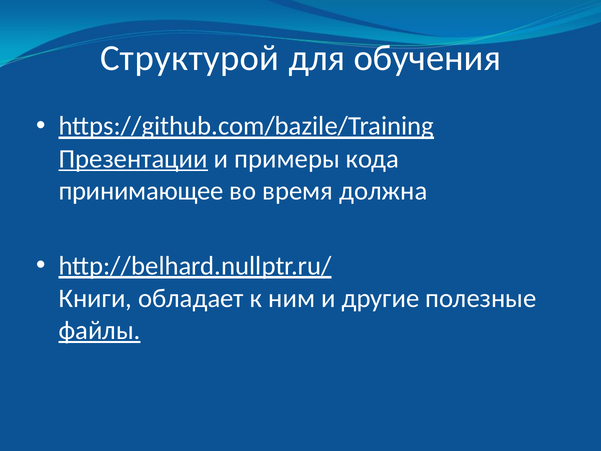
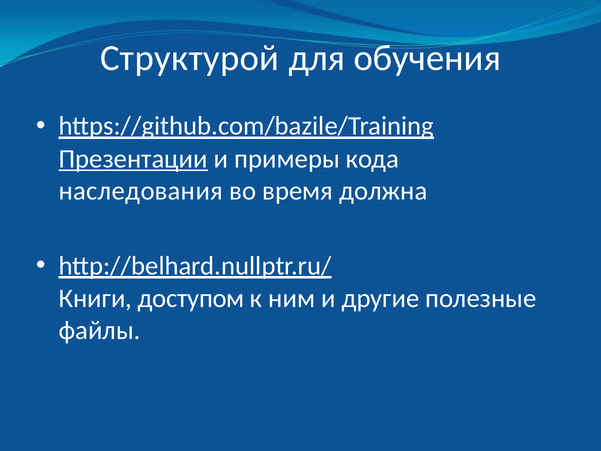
принимающее: принимающее -> наследования
обладает: обладает -> доступом
файлы underline: present -> none
